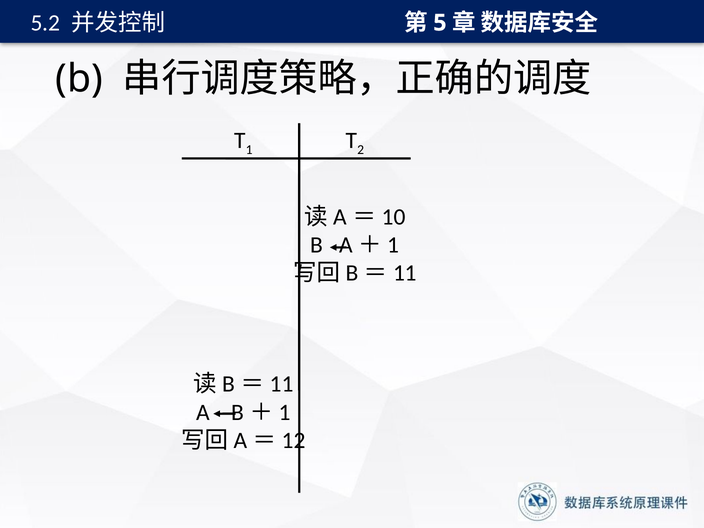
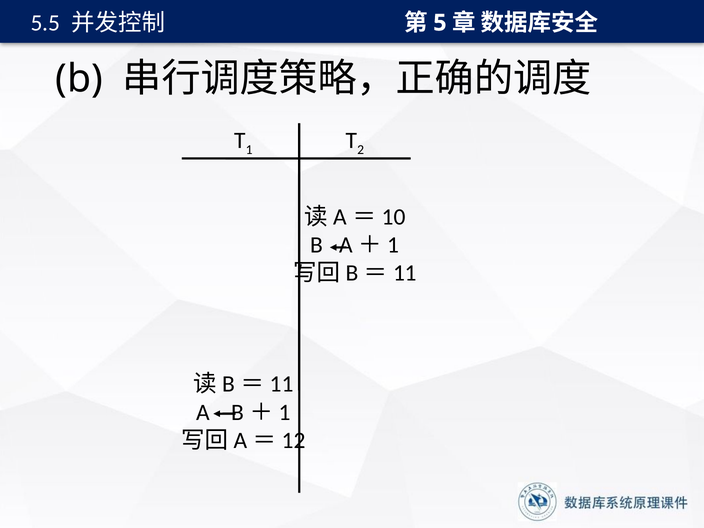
5.2: 5.2 -> 5.5
